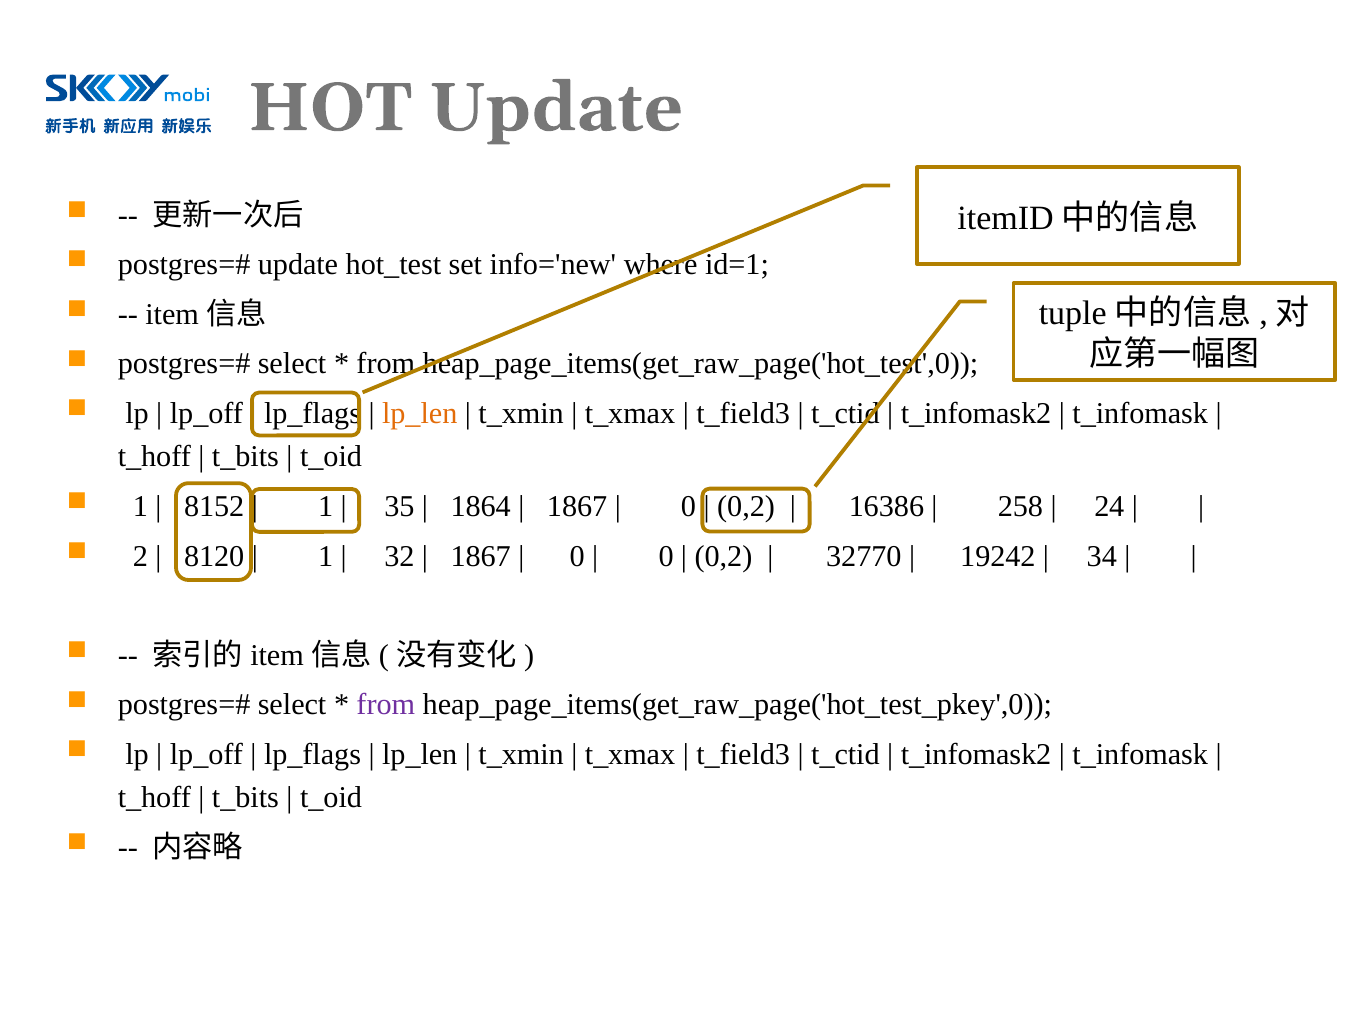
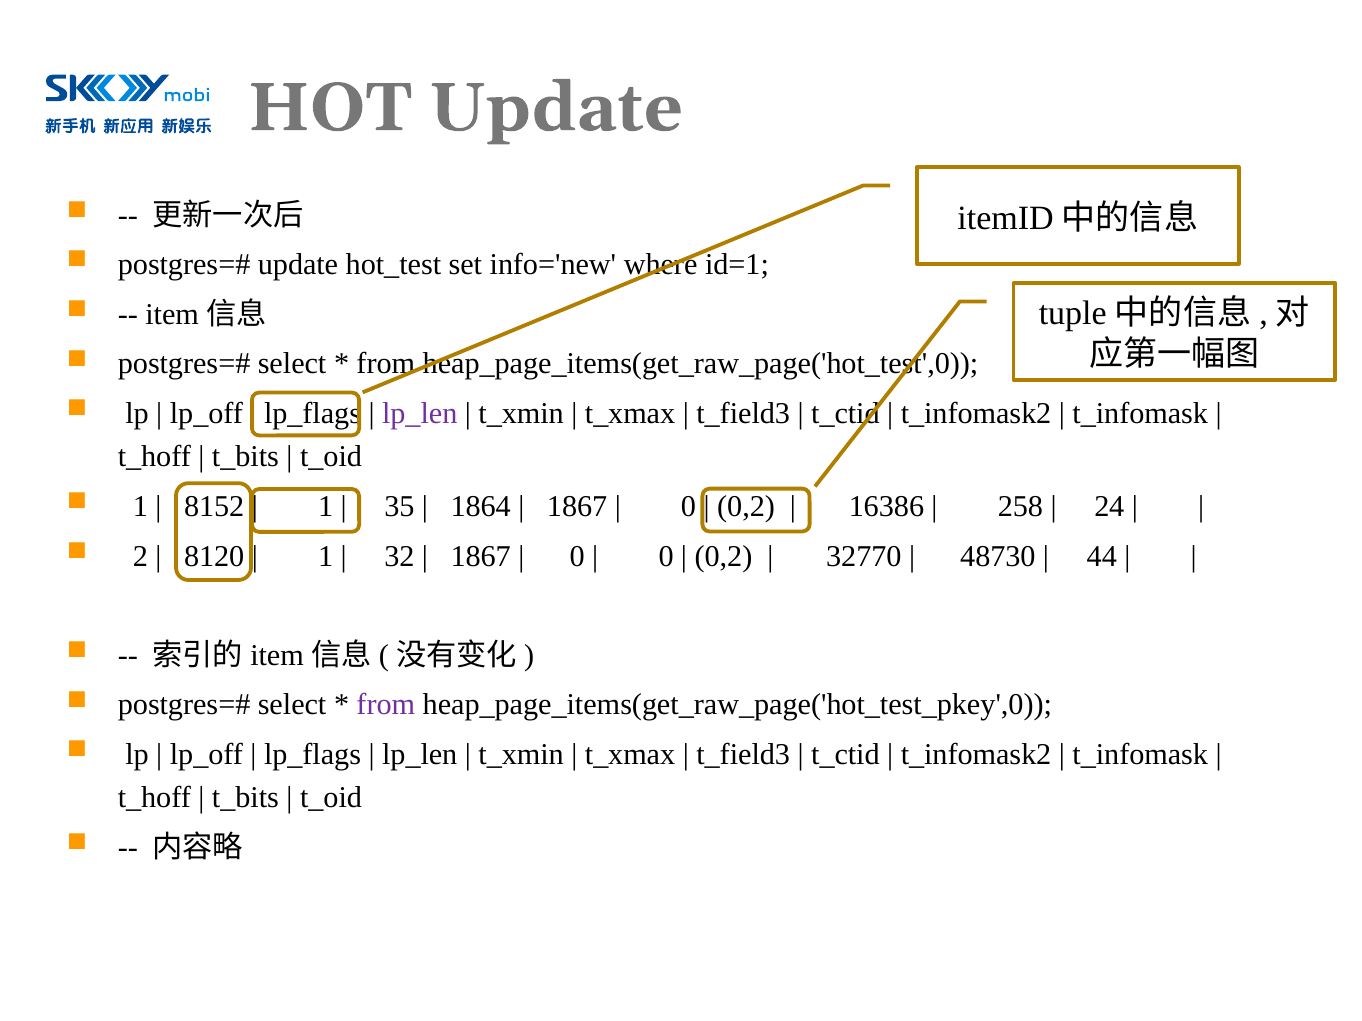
lp_len at (420, 414) colour: orange -> purple
19242: 19242 -> 48730
34: 34 -> 44
